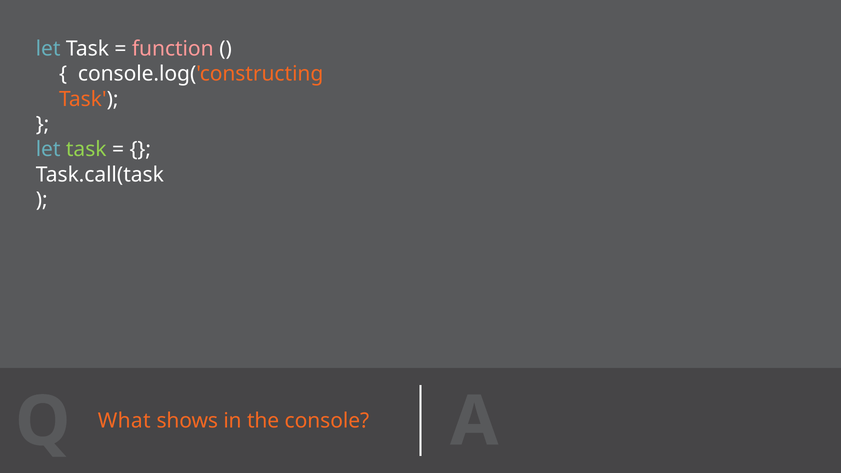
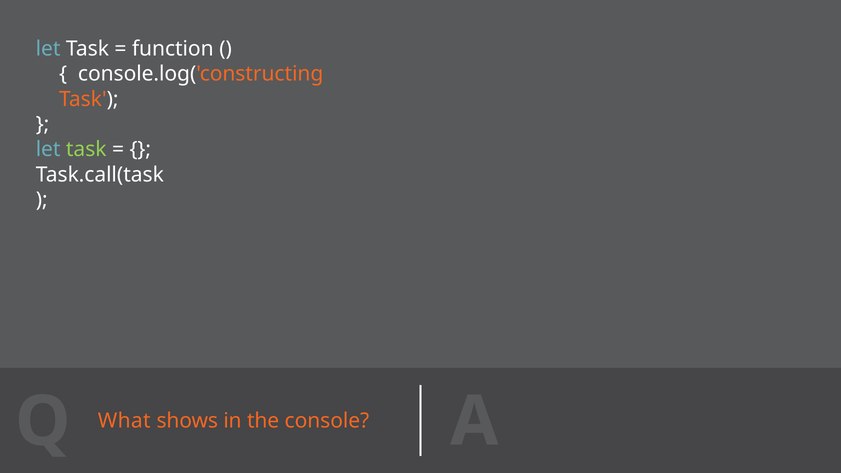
function colour: pink -> white
